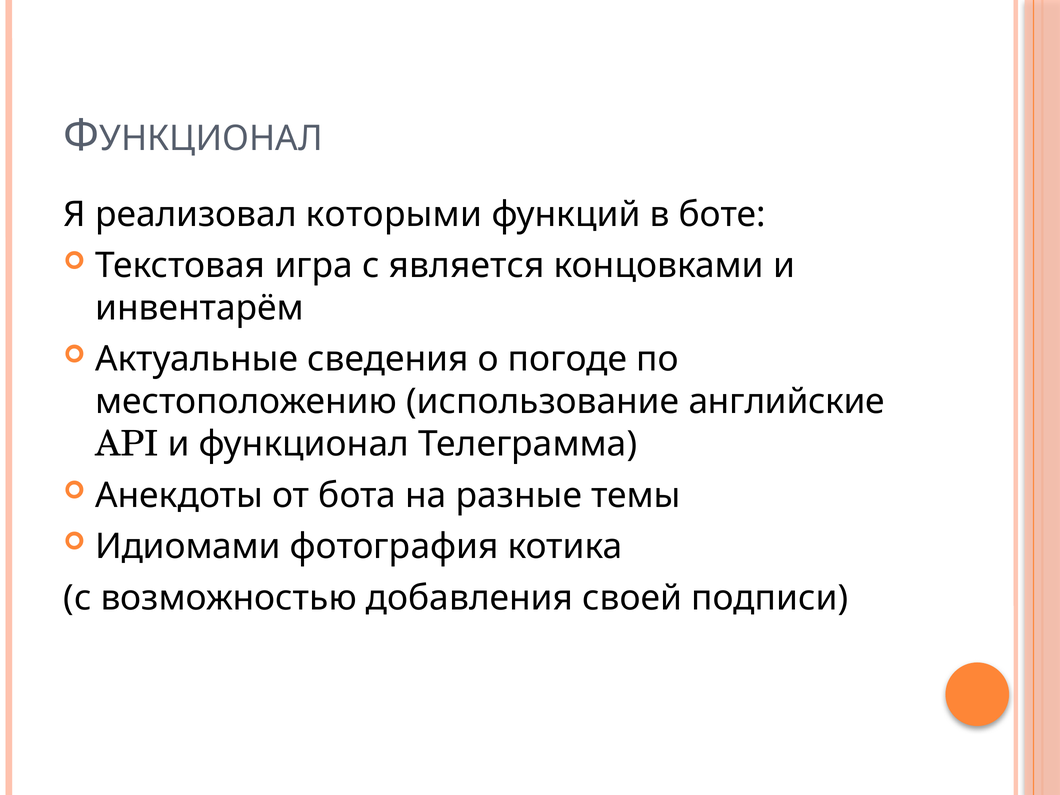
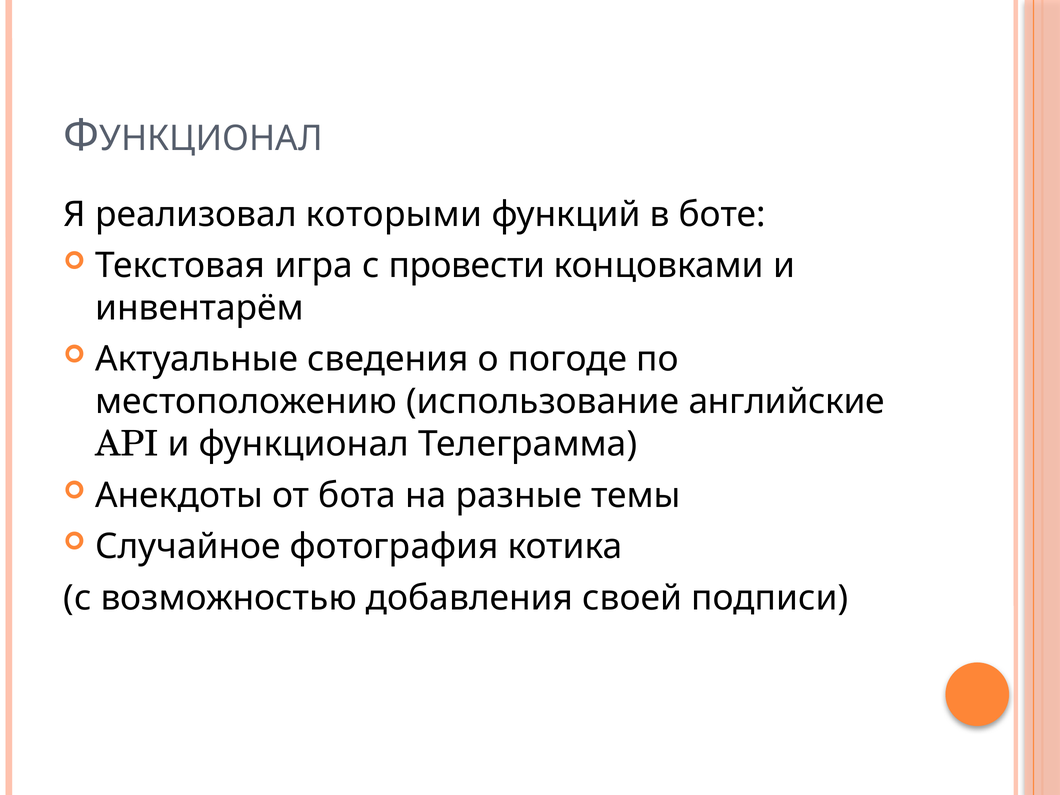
является: является -> провести
Идиомами: Идиомами -> Случайное
